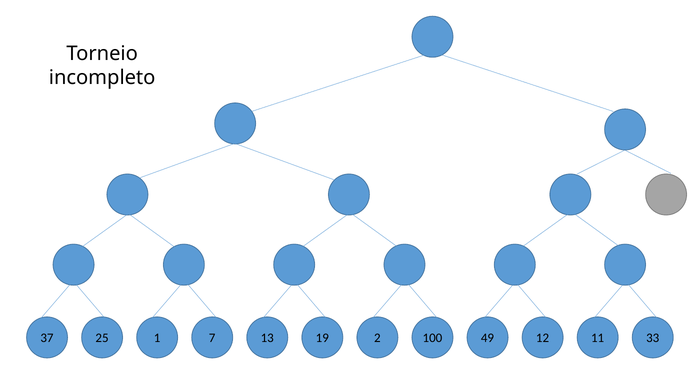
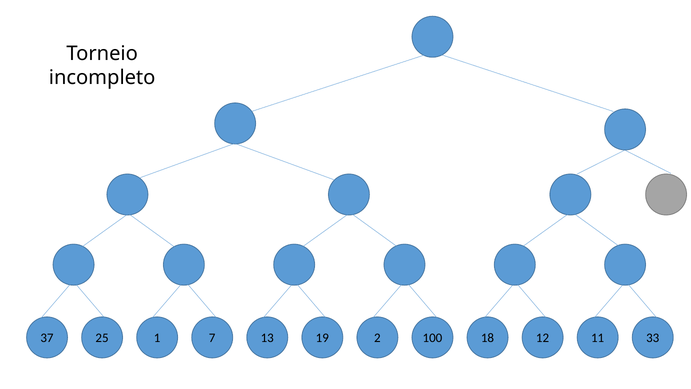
49: 49 -> 18
